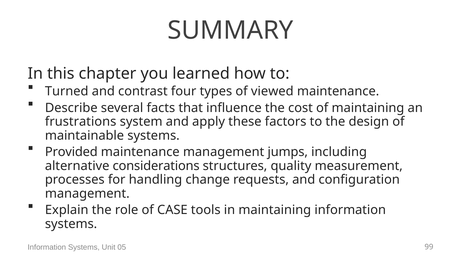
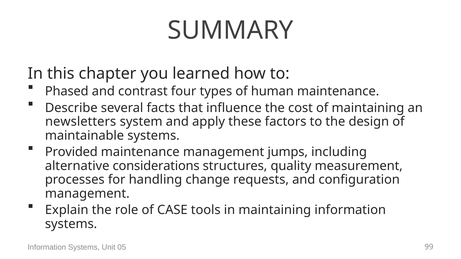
Turned: Turned -> Phased
viewed: viewed -> human
frustrations: frustrations -> newsletters
